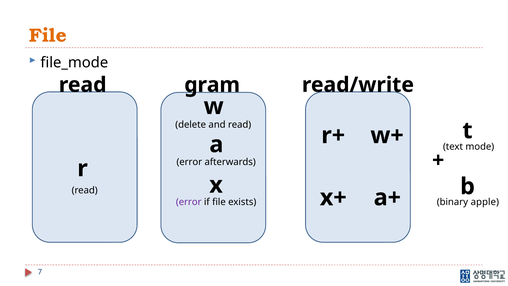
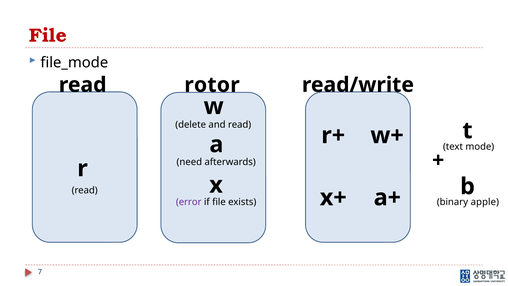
File at (48, 36) colour: orange -> red
gram: gram -> rotor
error at (189, 162): error -> need
